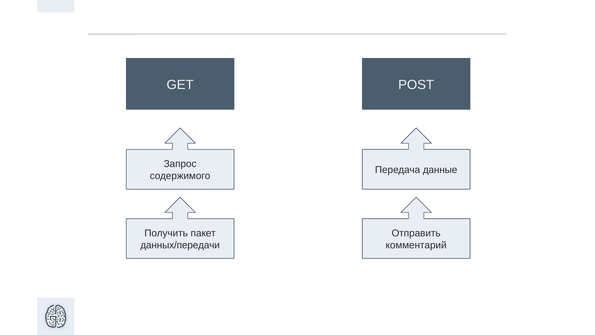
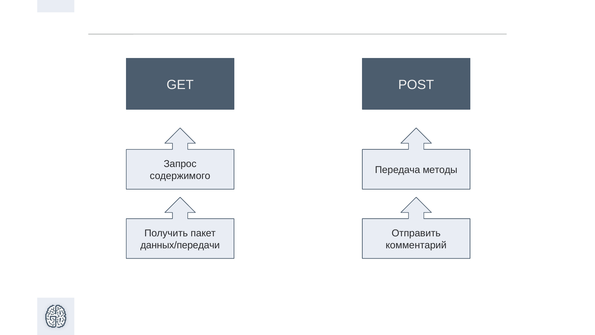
данные: данные -> методы
